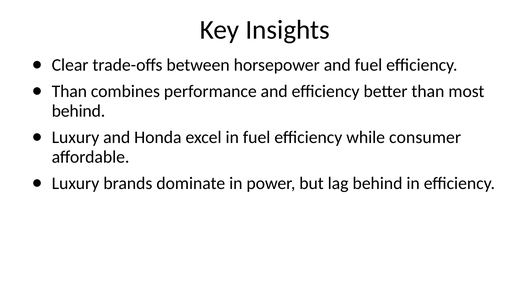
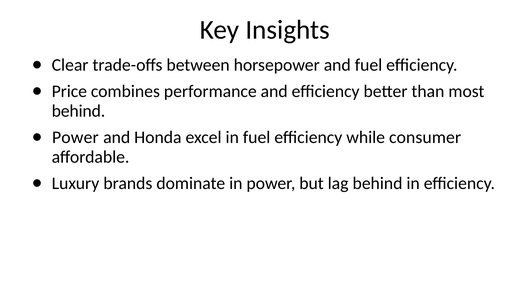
Than at (69, 91): Than -> Price
Luxury at (75, 138): Luxury -> Power
